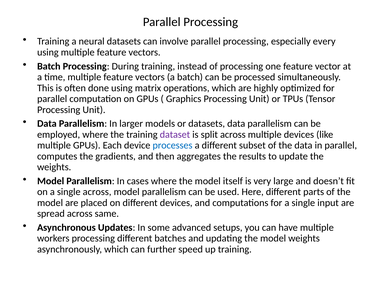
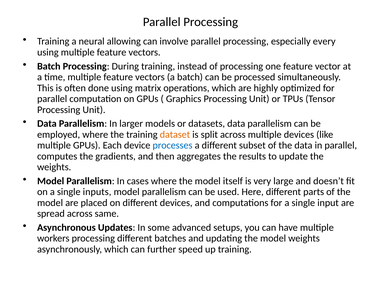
neural datasets: datasets -> allowing
dataset colour: purple -> orange
single across: across -> inputs
